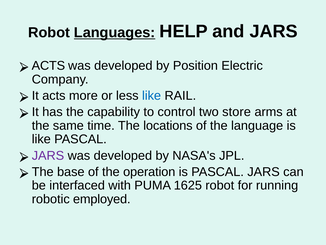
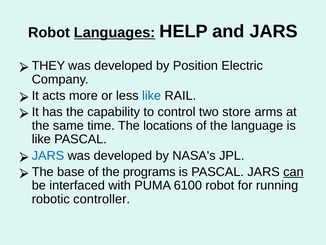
ACTS at (48, 65): ACTS -> THEY
JARS at (48, 155) colour: purple -> blue
operation: operation -> programs
can underline: none -> present
1625: 1625 -> 6100
employed: employed -> controller
